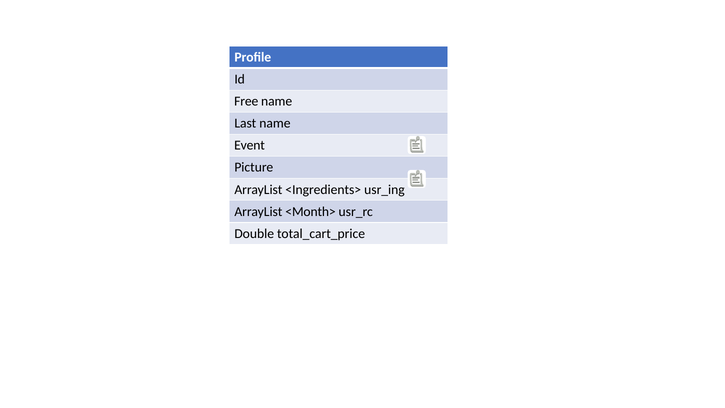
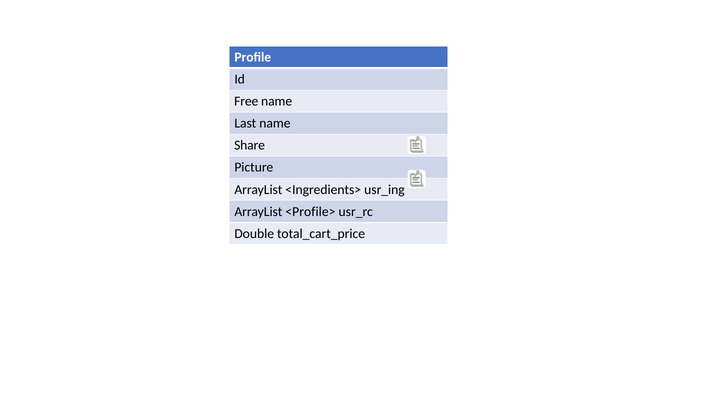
Event: Event -> Share
<Month>: <Month> -> <Profile>
